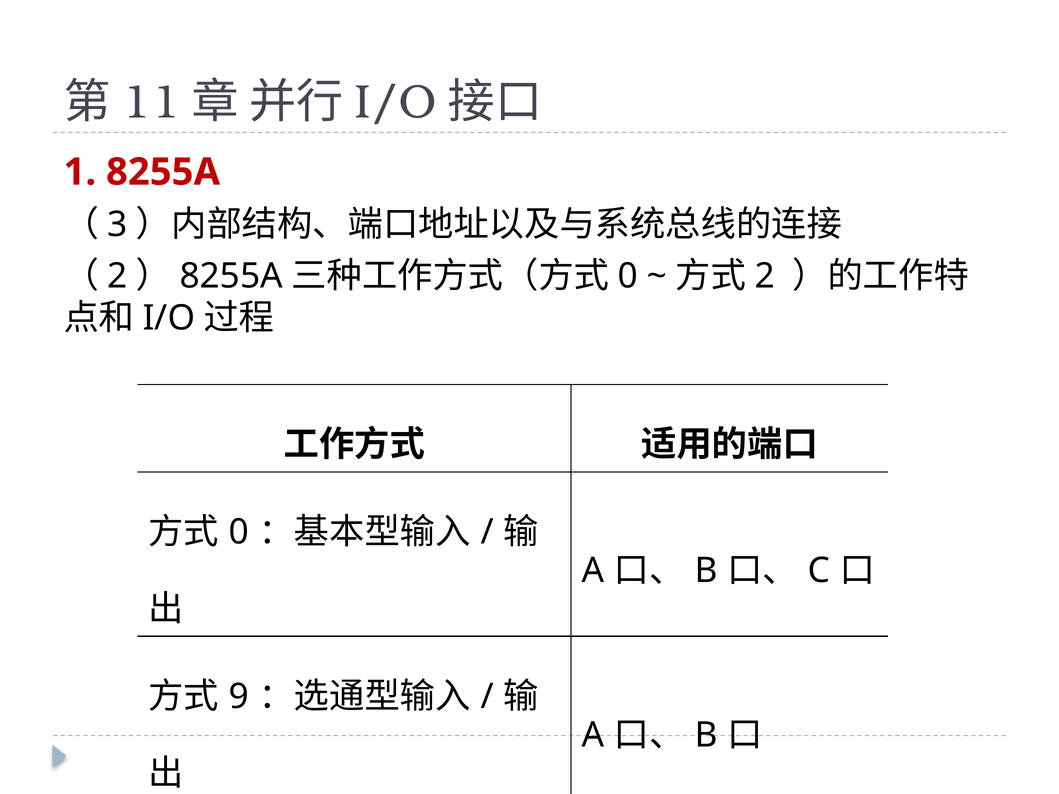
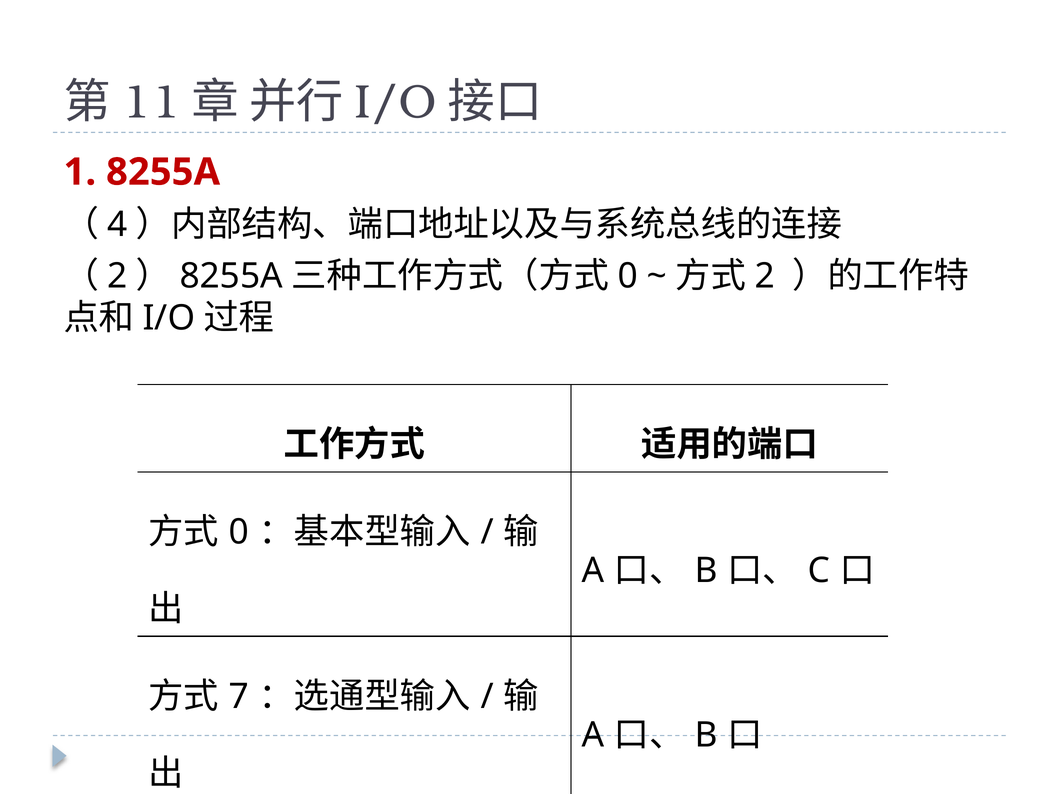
3: 3 -> 4
9: 9 -> 7
